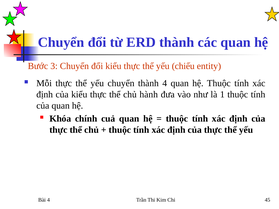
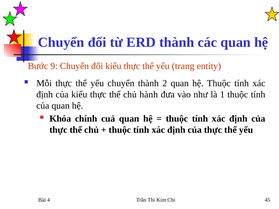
3: 3 -> 9
chiếu: chiếu -> trang
thành 4: 4 -> 2
